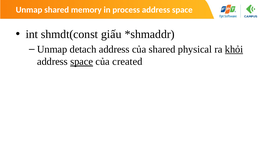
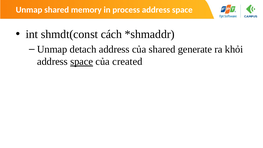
giấu: giấu -> cách
physical: physical -> generate
khỏi underline: present -> none
